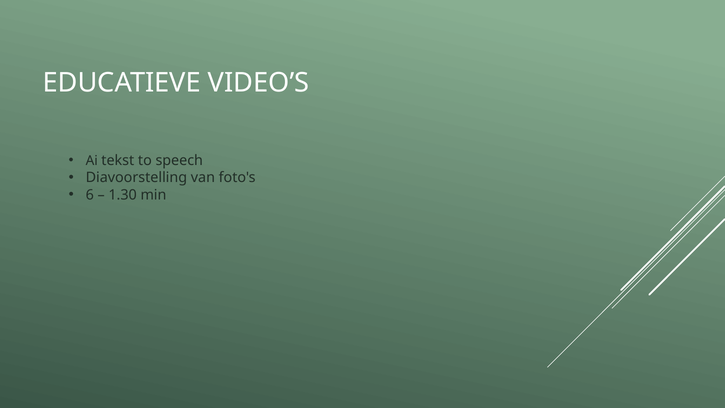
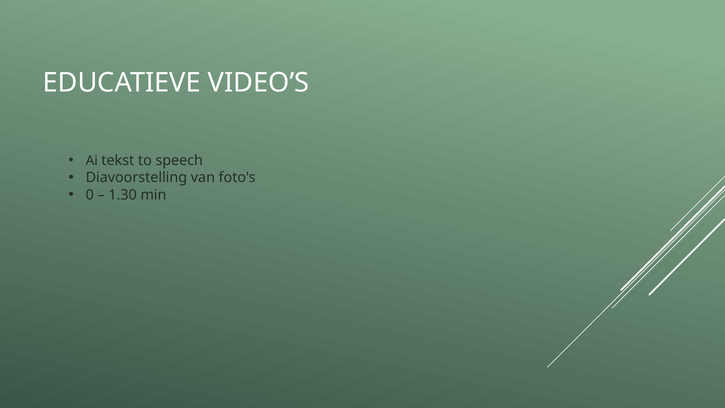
6: 6 -> 0
